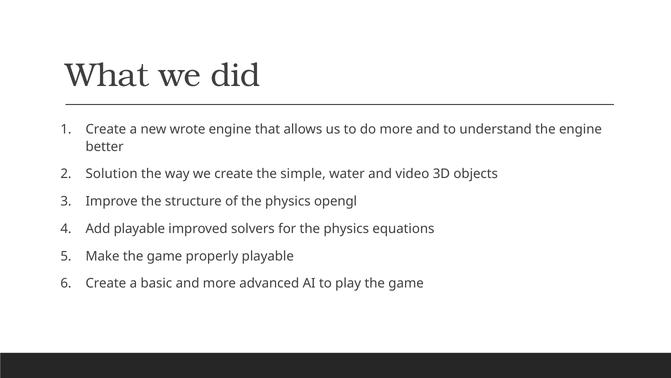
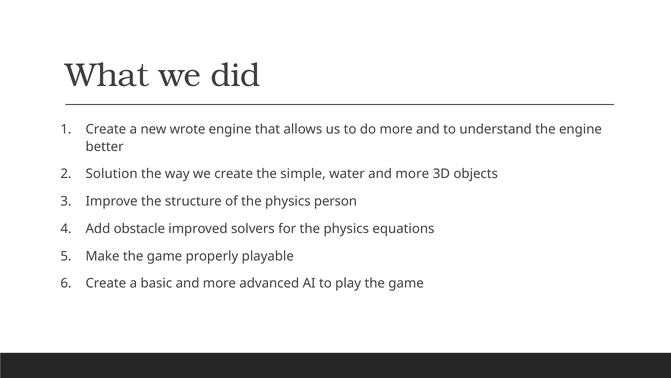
water and video: video -> more
opengl: opengl -> person
Add playable: playable -> obstacle
